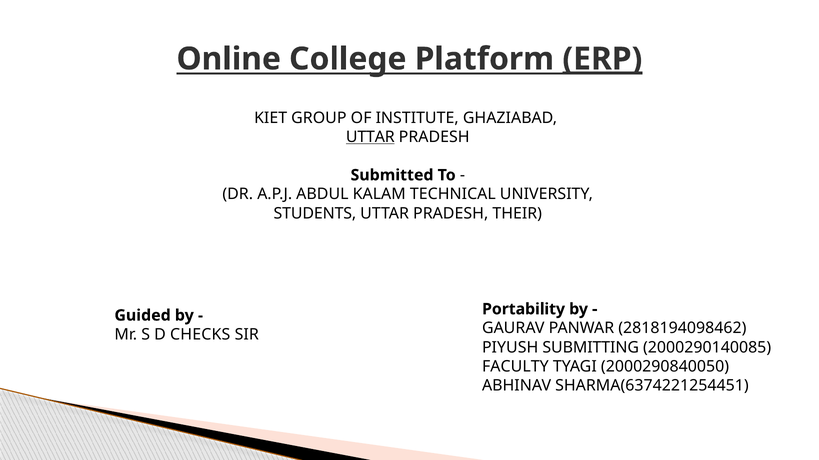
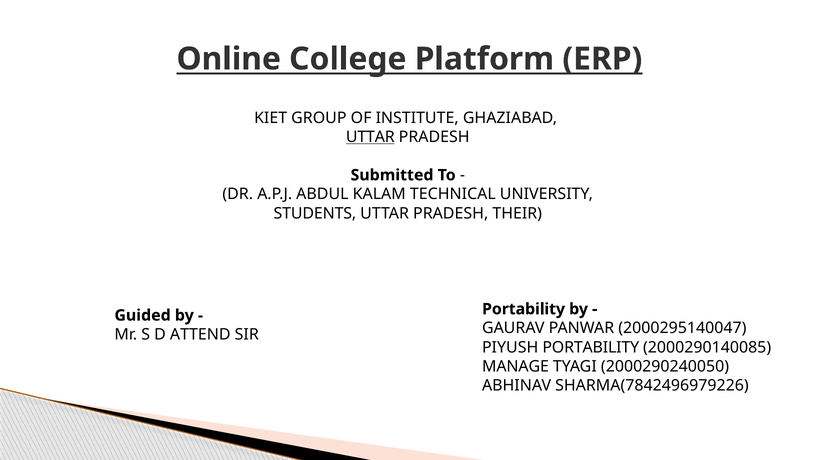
ERP underline: present -> none
2818194098462: 2818194098462 -> 2000295140047
CHECKS: CHECKS -> ATTEND
PIYUSH SUBMITTING: SUBMITTING -> PORTABILITY
FACULTY: FACULTY -> MANAGE
2000290840050: 2000290840050 -> 2000290240050
SHARMA(6374221254451: SHARMA(6374221254451 -> SHARMA(7842496979226
